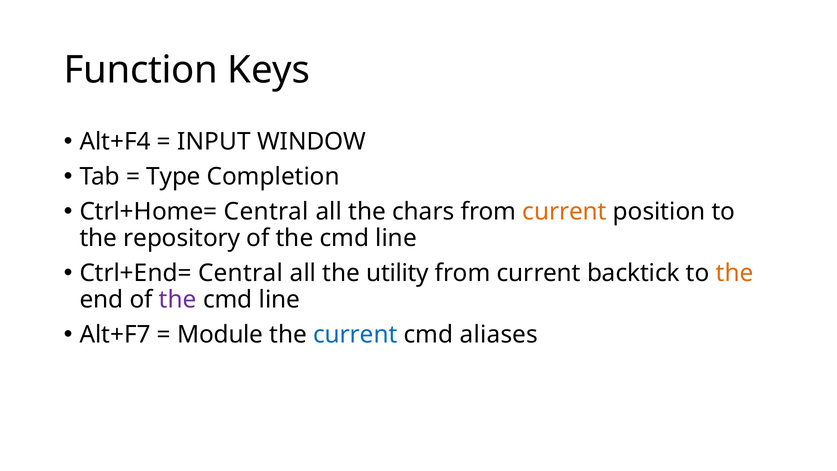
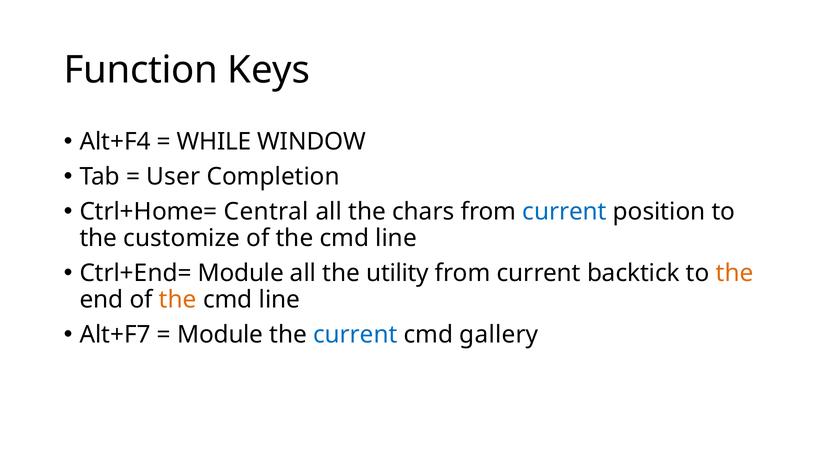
INPUT: INPUT -> WHILE
Type: Type -> User
current at (565, 212) colour: orange -> blue
repository: repository -> customize
Ctrl+End= Central: Central -> Module
the at (178, 300) colour: purple -> orange
aliases: aliases -> gallery
